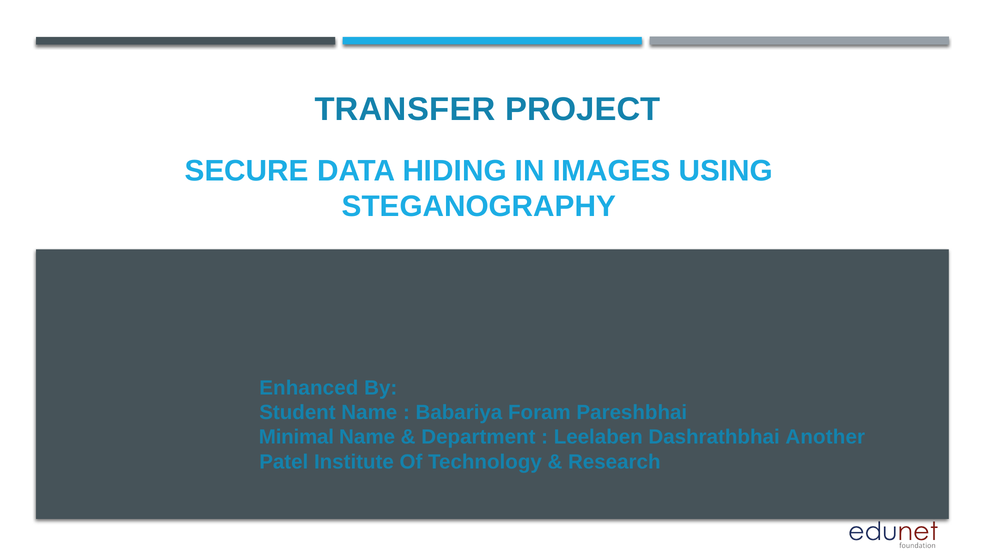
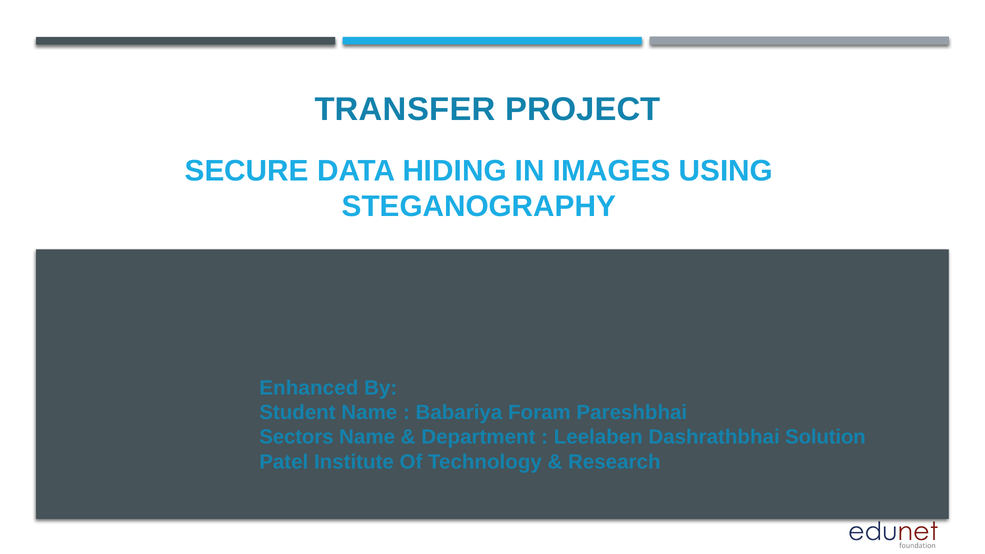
Minimal: Minimal -> Sectors
Another: Another -> Solution
